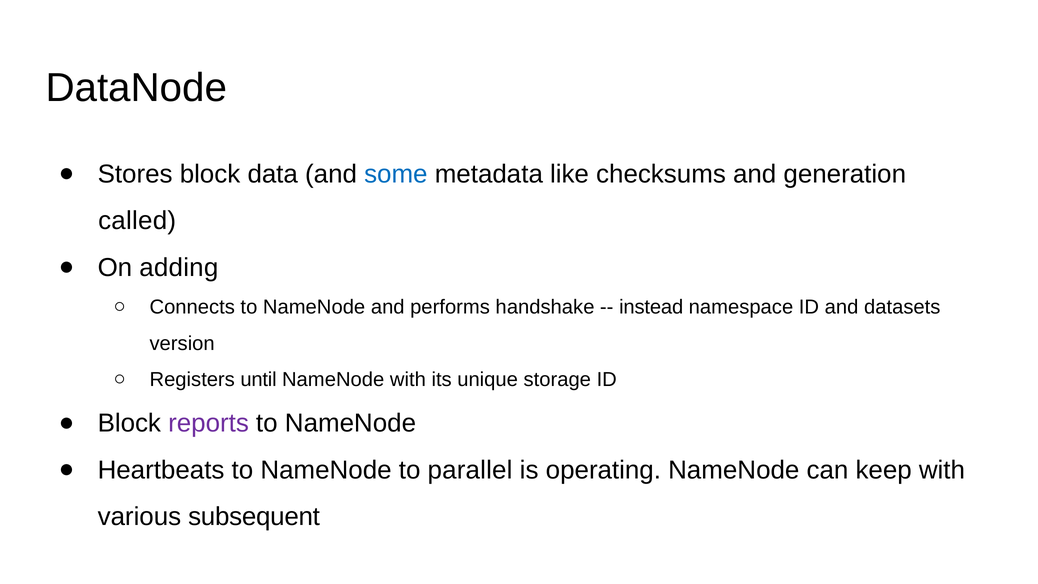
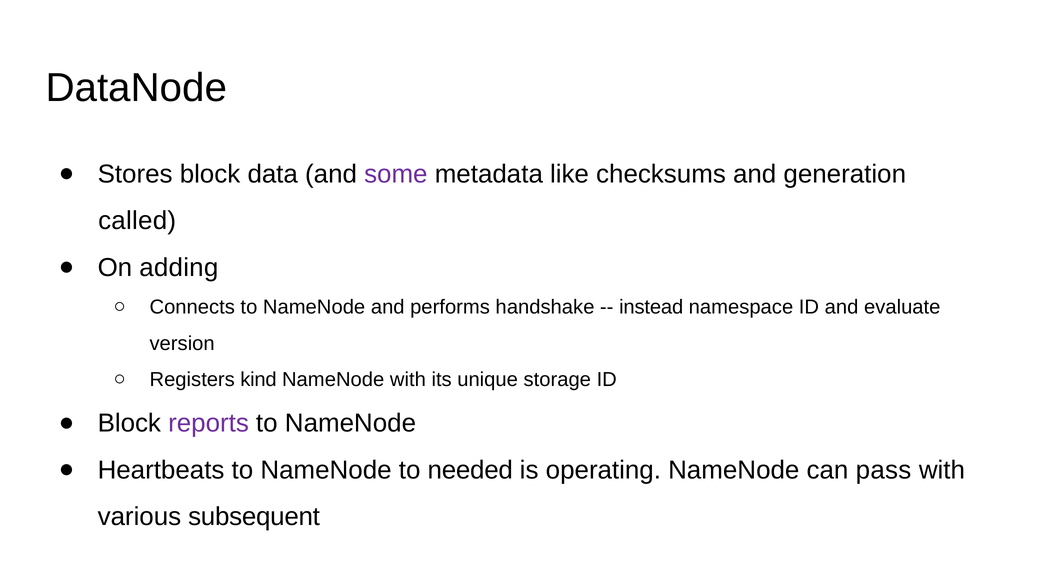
some colour: blue -> purple
datasets: datasets -> evaluate
until: until -> kind
parallel: parallel -> needed
keep: keep -> pass
